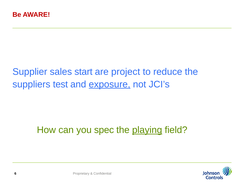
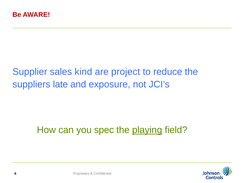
start: start -> kind
test: test -> late
exposure underline: present -> none
